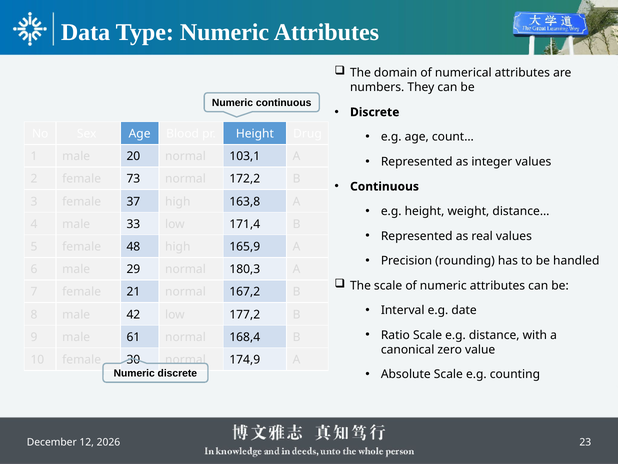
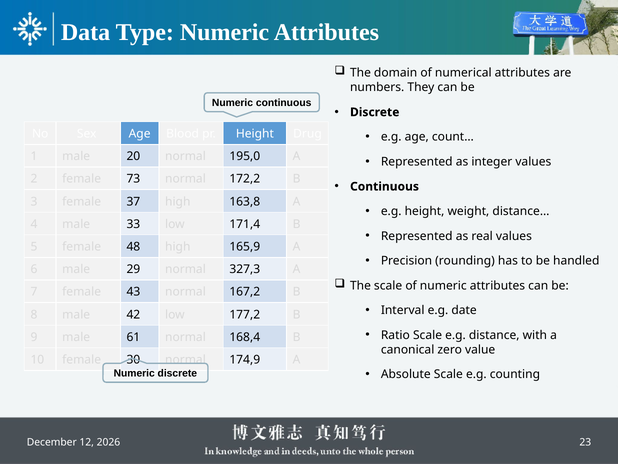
103,1: 103,1 -> 195,0
180,3: 180,3 -> 327,3
21: 21 -> 43
